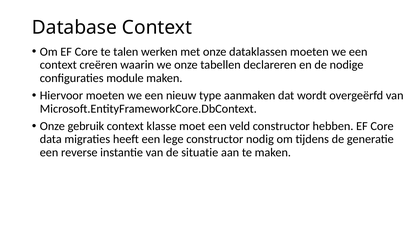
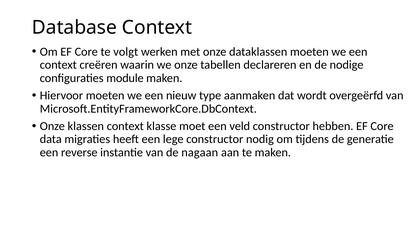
talen: talen -> volgt
gebruik: gebruik -> klassen
situatie: situatie -> nagaan
